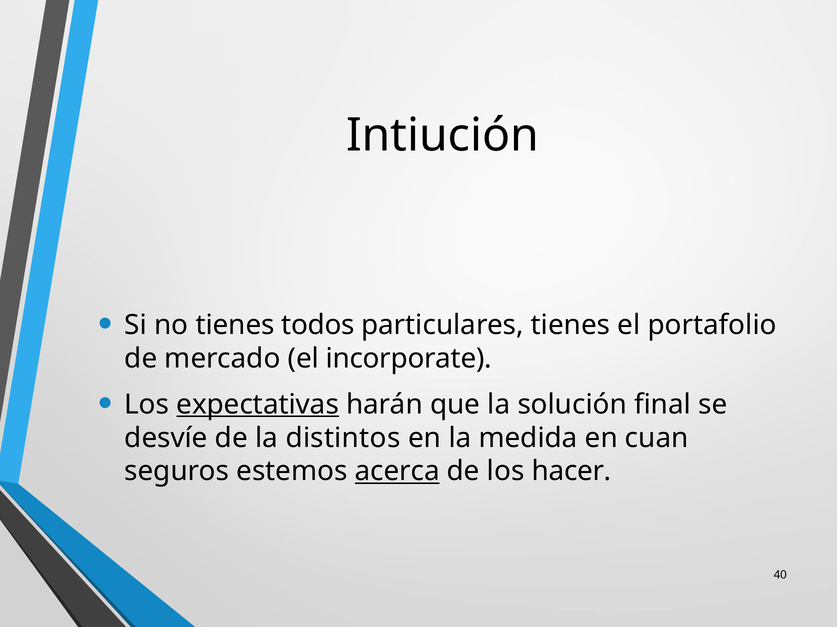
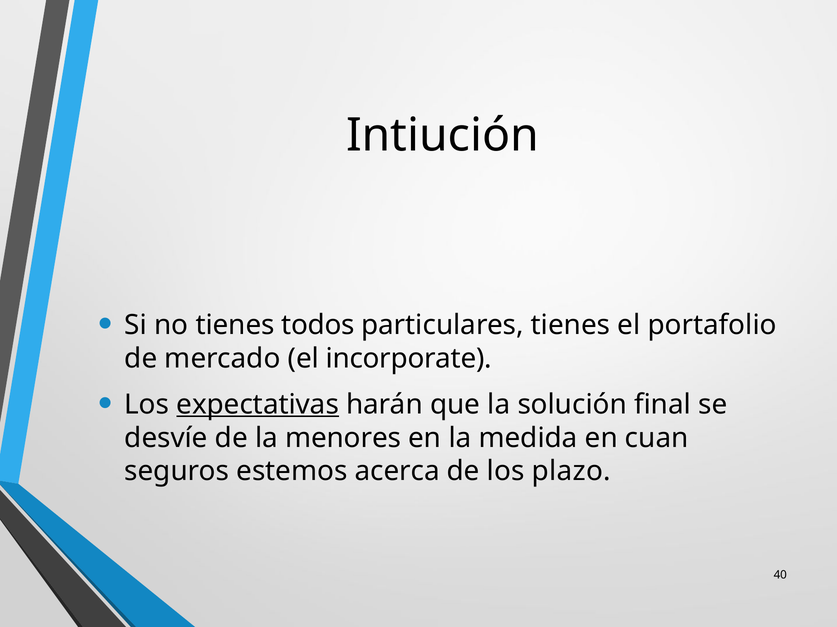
distintos: distintos -> menores
acerca underline: present -> none
hacer: hacer -> plazo
